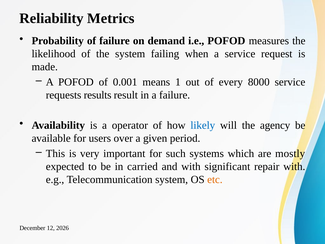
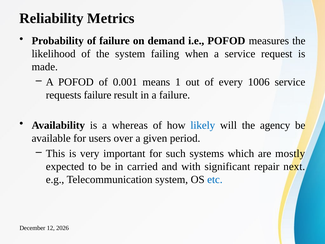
8000: 8000 -> 1006
requests results: results -> failure
operator: operator -> whereas
repair with: with -> next
etc colour: orange -> blue
